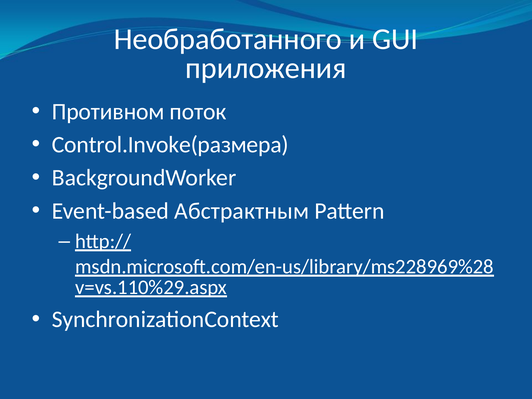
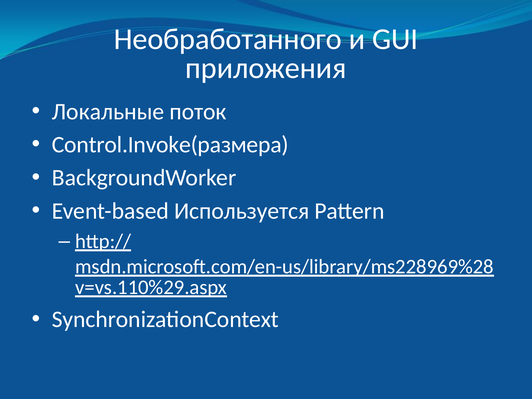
Противном: Противном -> Локальные
Абстрактным: Абстрактным -> Используется
